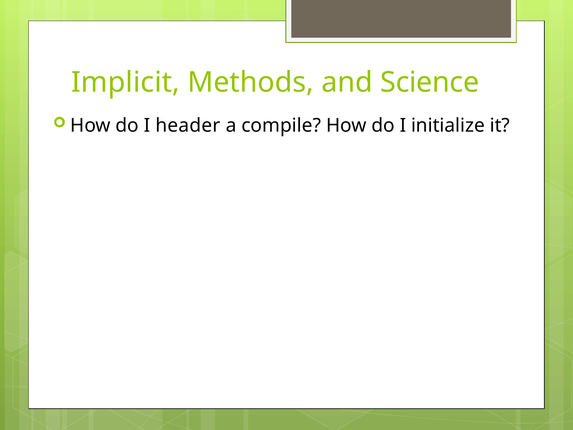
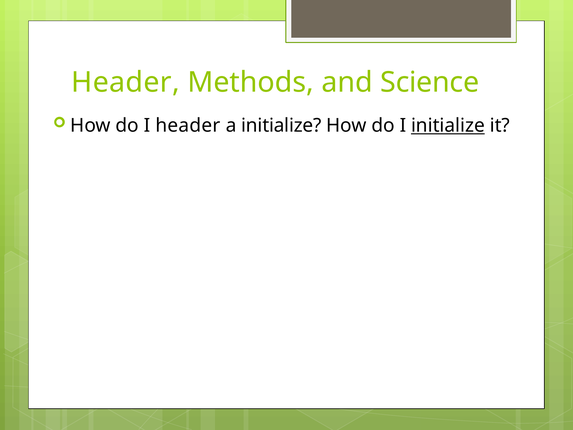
Implicit at (126, 82): Implicit -> Header
a compile: compile -> initialize
initialize at (448, 125) underline: none -> present
